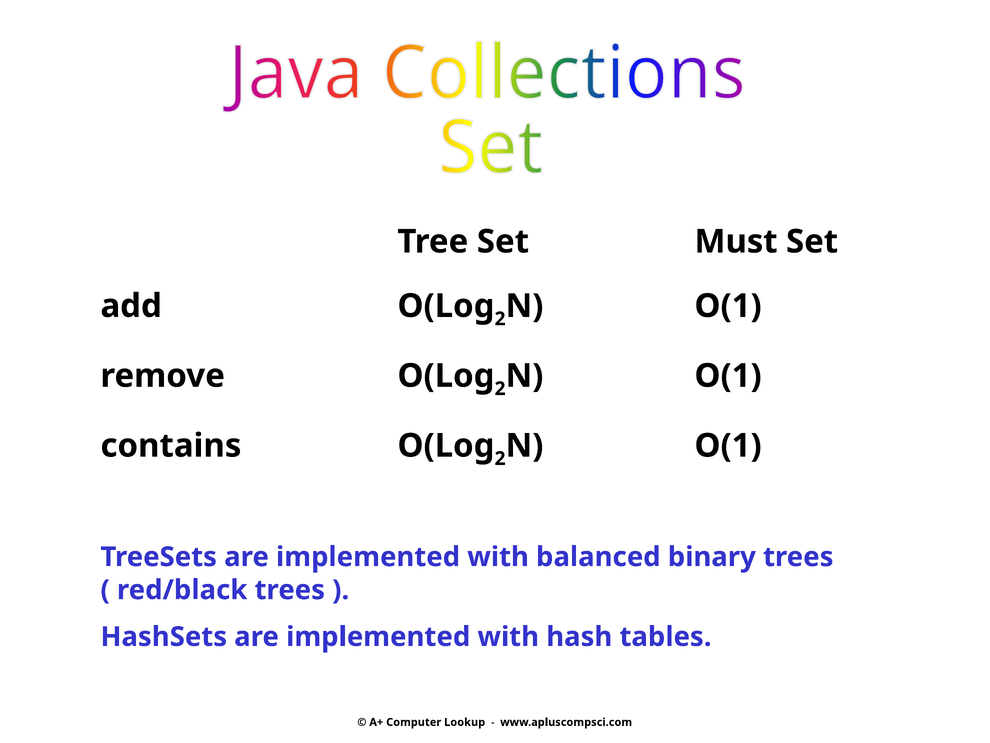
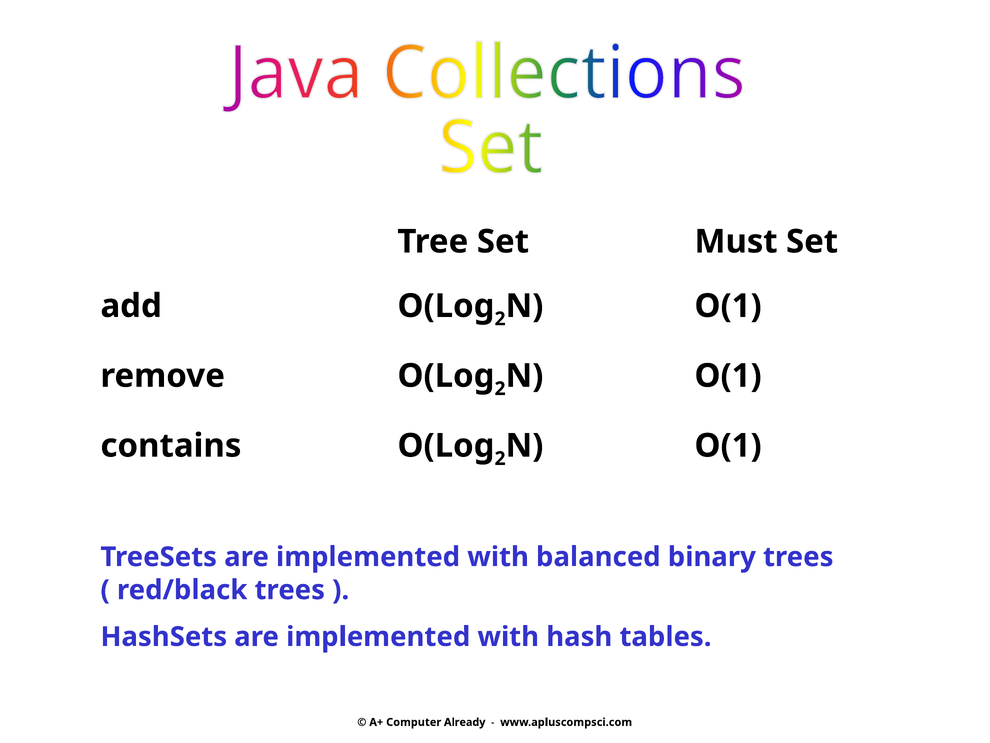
Lookup: Lookup -> Already
